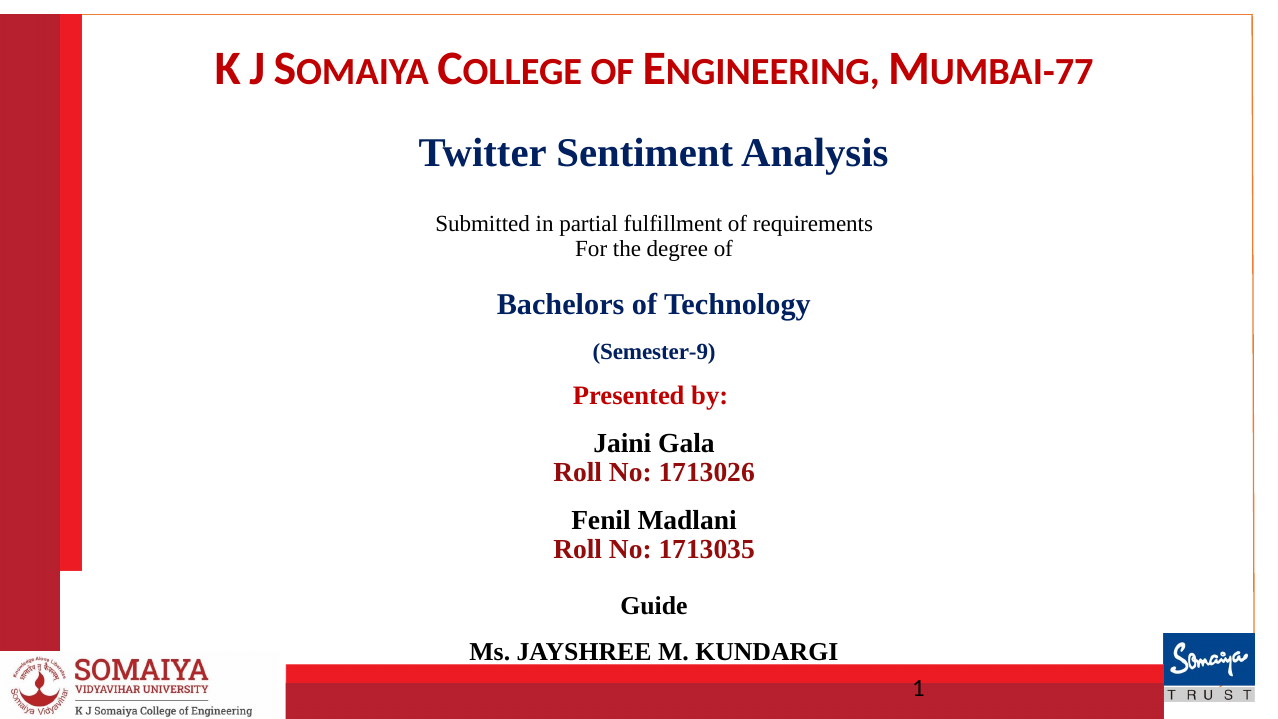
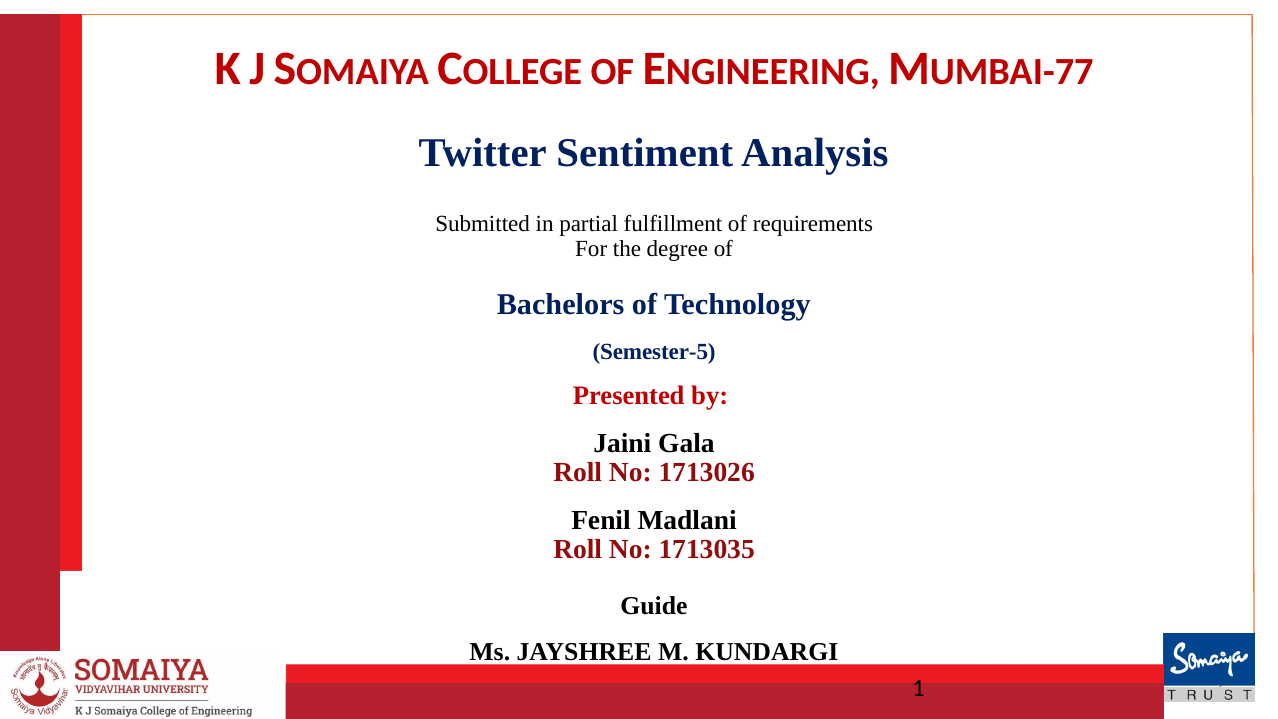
Semester-9: Semester-9 -> Semester-5
